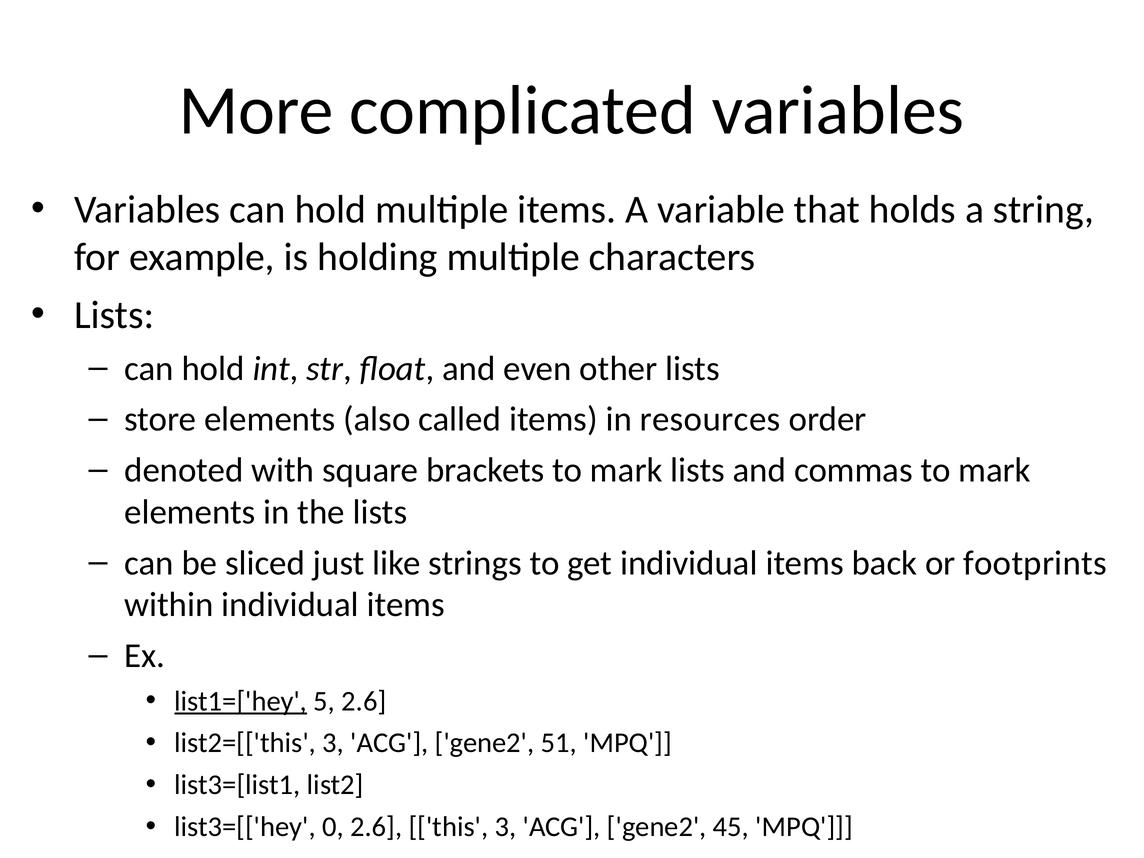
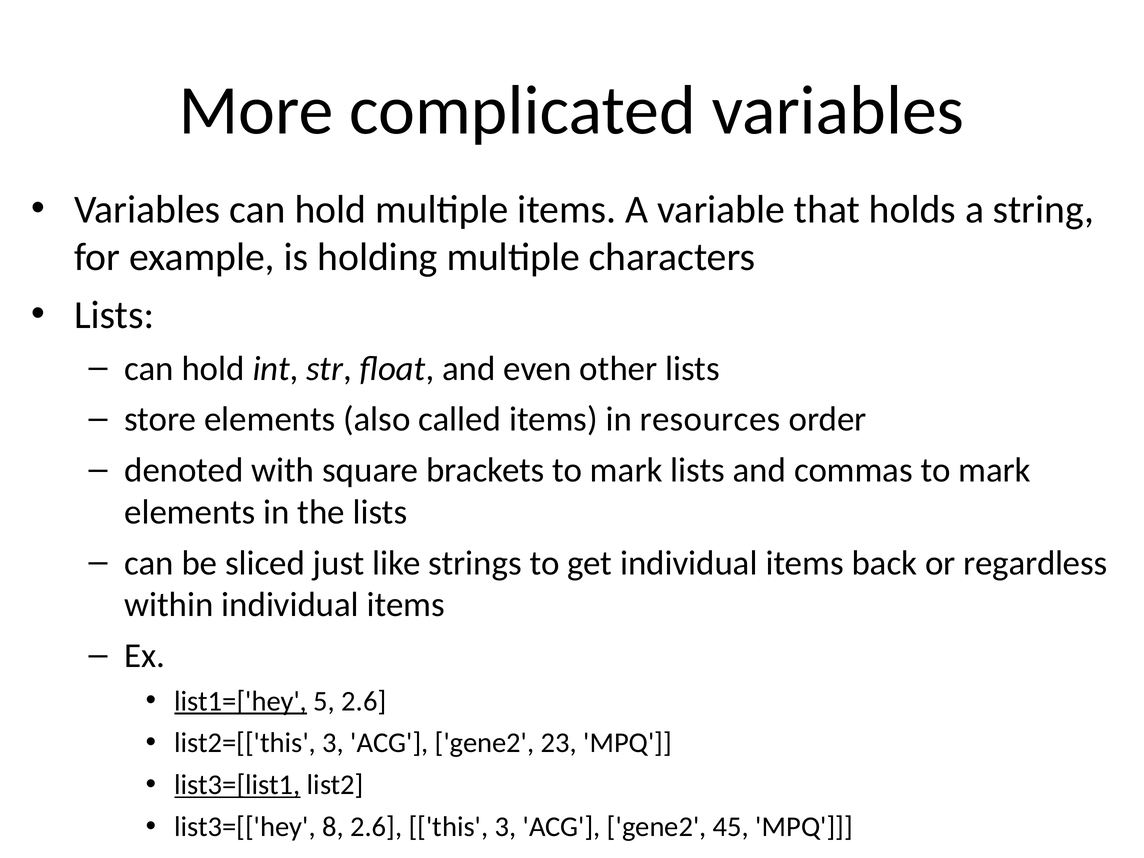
footprints: footprints -> regardless
51: 51 -> 23
list3=[list1 underline: none -> present
0: 0 -> 8
